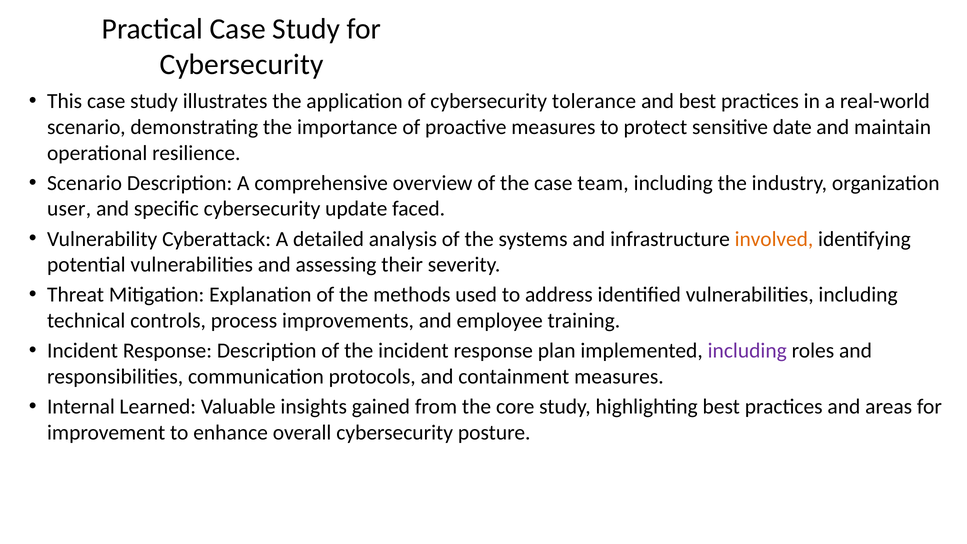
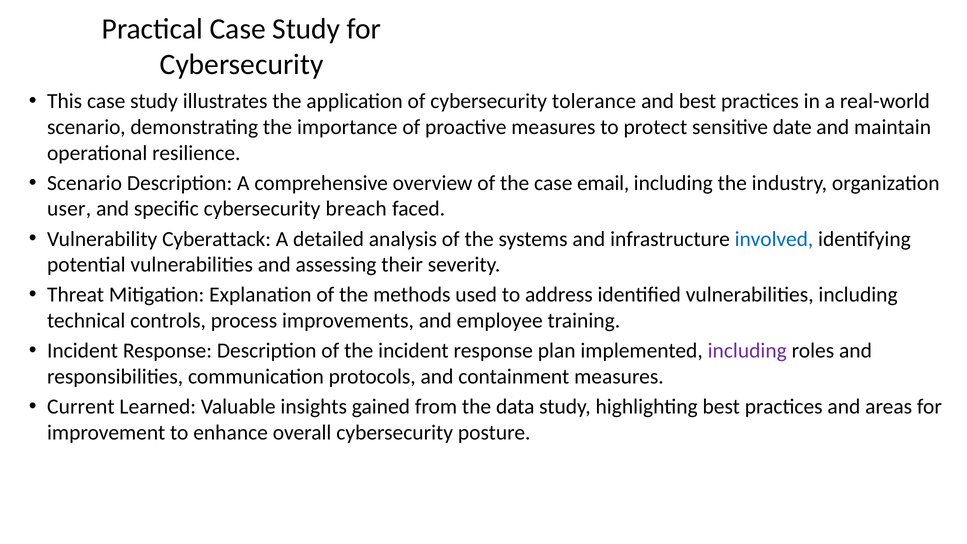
team: team -> email
update: update -> breach
involved colour: orange -> blue
Internal: Internal -> Current
core: core -> data
